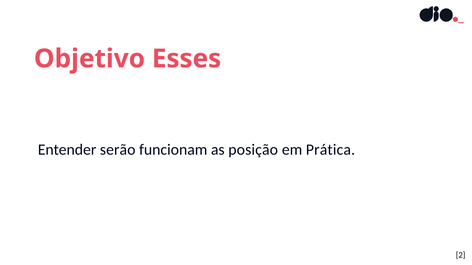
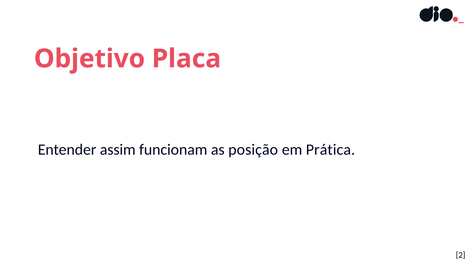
Esses: Esses -> Placa
serão: serão -> assim
